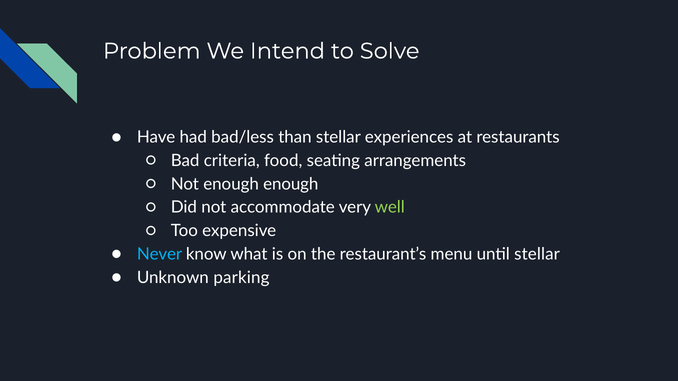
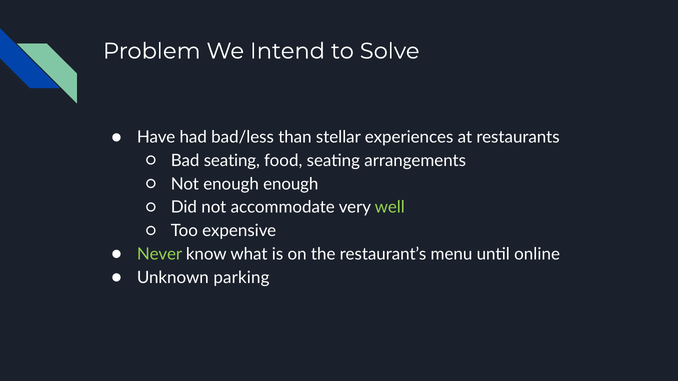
Bad criteria: criteria -> seating
Never colour: light blue -> light green
until stellar: stellar -> online
